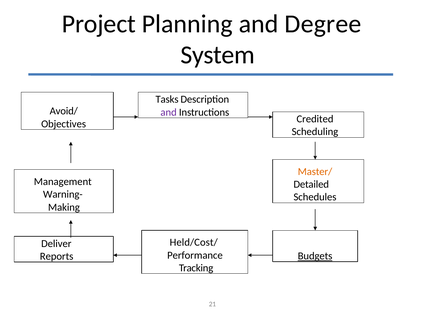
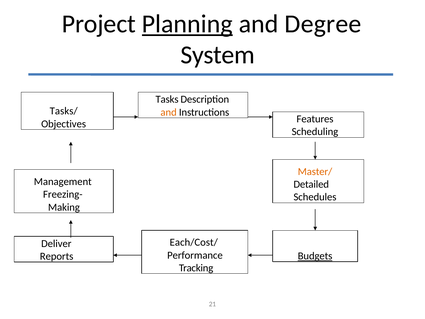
Planning underline: none -> present
Avoid/: Avoid/ -> Tasks/
and at (169, 112) colour: purple -> orange
Credited: Credited -> Features
Warning-: Warning- -> Freezing-
Held/Cost/: Held/Cost/ -> Each/Cost/
